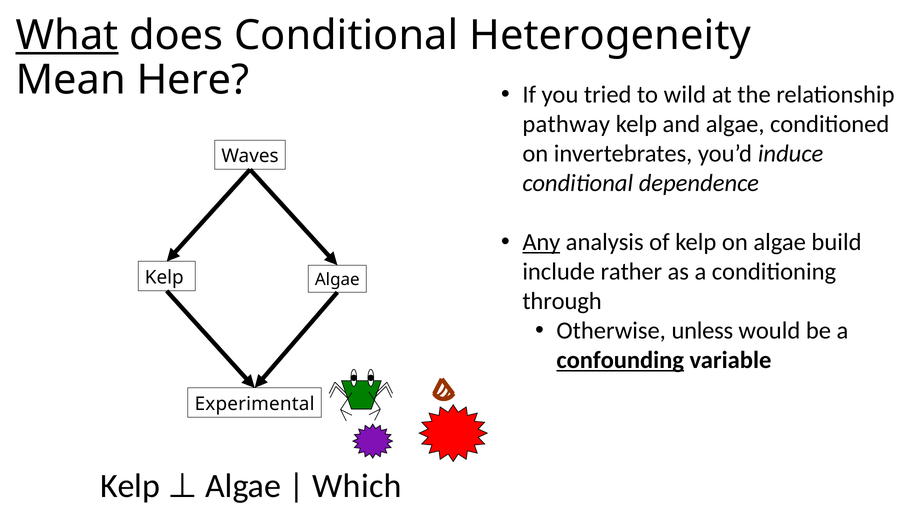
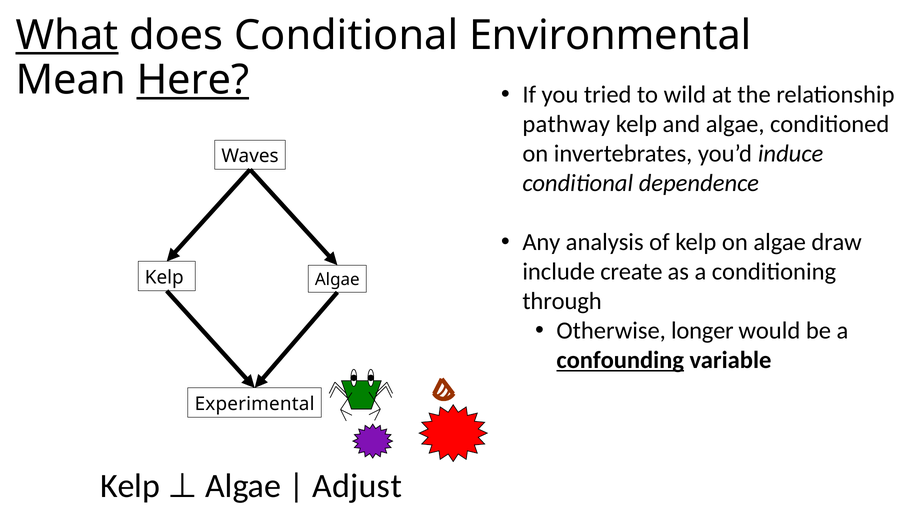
Heterogeneity: Heterogeneity -> Environmental
Here underline: none -> present
Any underline: present -> none
build: build -> draw
rather: rather -> create
unless: unless -> longer
Which: Which -> Adjust
